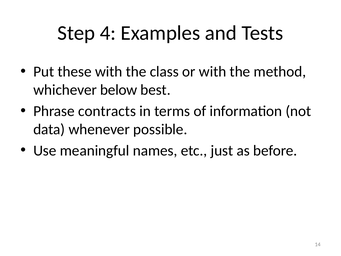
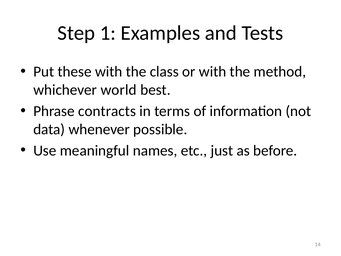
4: 4 -> 1
below: below -> world
